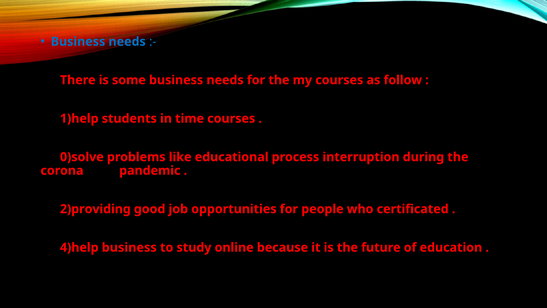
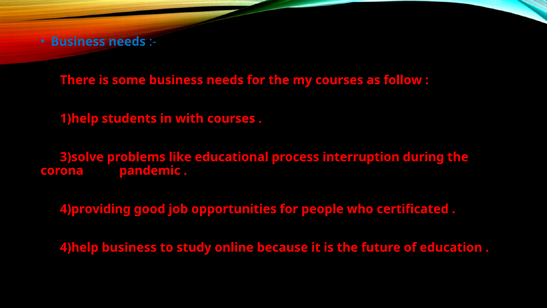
time: time -> with
0)solve: 0)solve -> 3)solve
2)providing: 2)providing -> 4)providing
